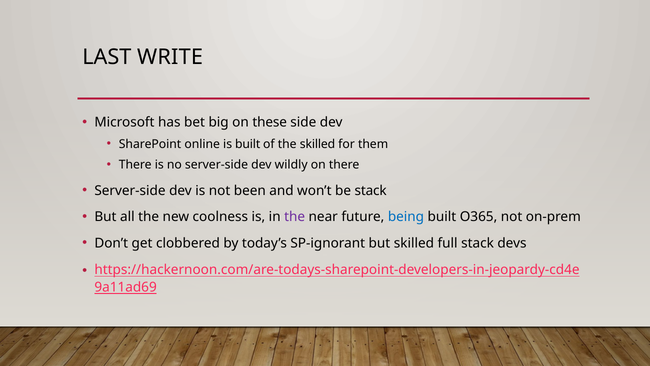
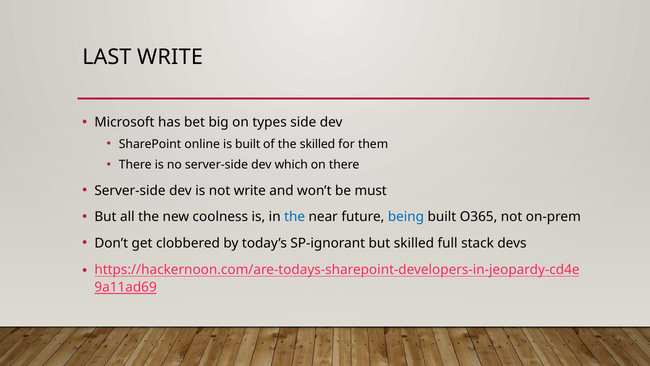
these: these -> types
wildly: wildly -> which
not been: been -> write
be stack: stack -> must
the at (295, 217) colour: purple -> blue
